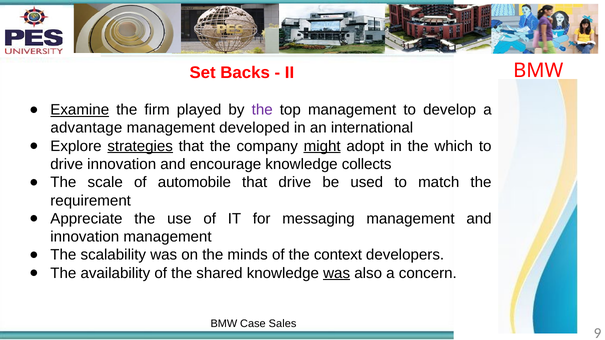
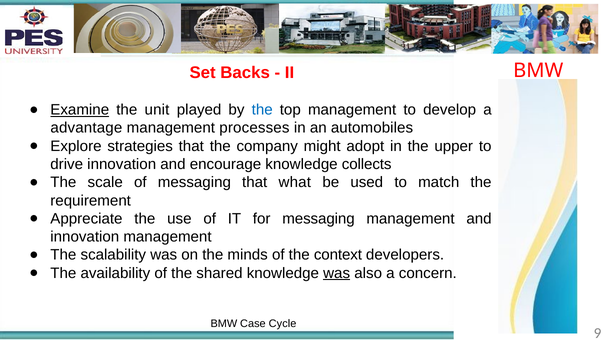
firm: firm -> unit
the at (262, 110) colour: purple -> blue
developed: developed -> processes
international: international -> automobiles
strategies underline: present -> none
might underline: present -> none
which: which -> upper
of automobile: automobile -> messaging
that drive: drive -> what
Sales: Sales -> Cycle
